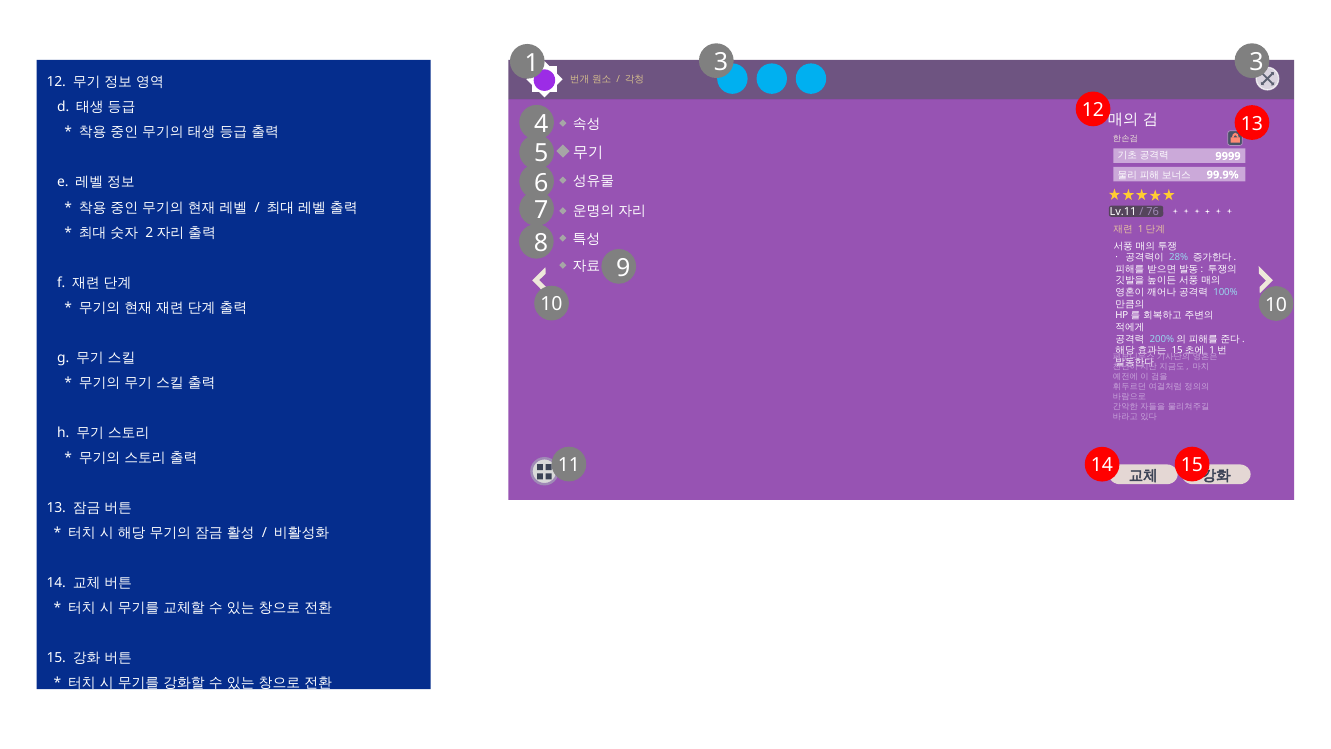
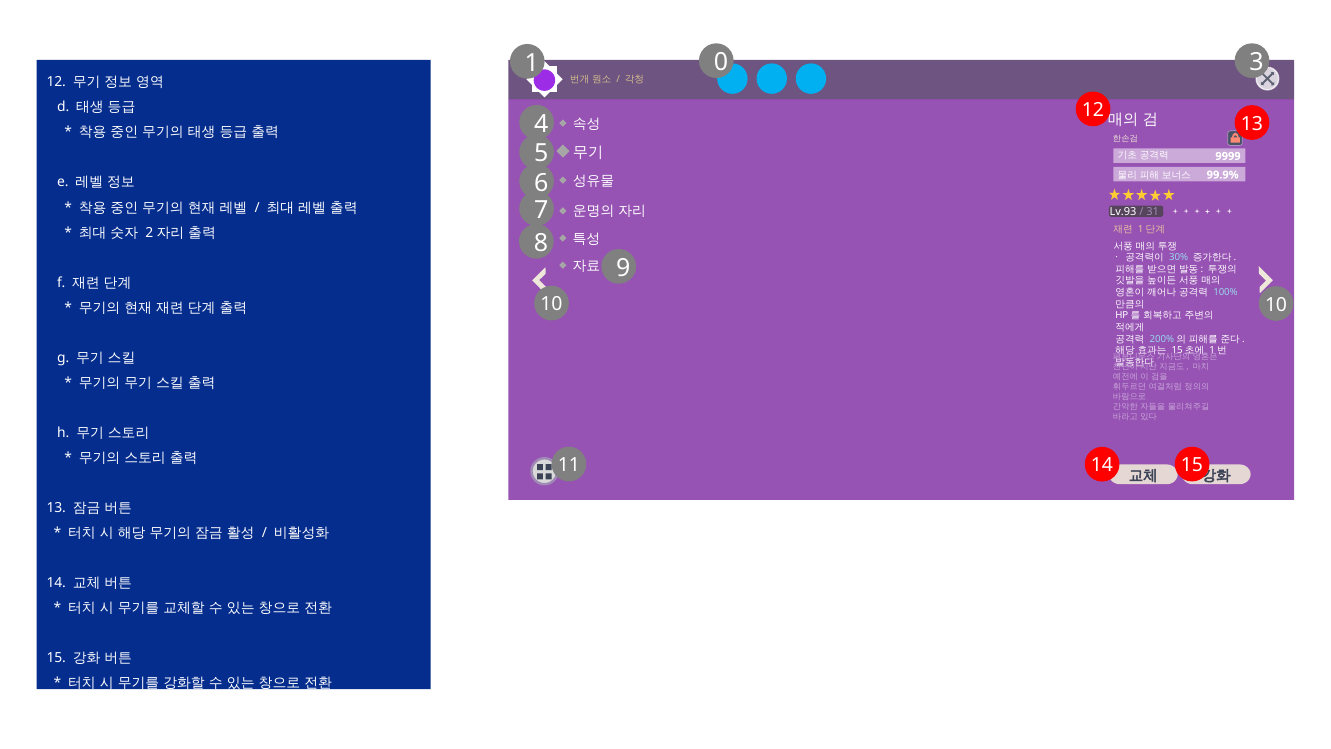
1 3: 3 -> 0
Lv.11: Lv.11 -> Lv.93
76: 76 -> 31
28%: 28% -> 30%
